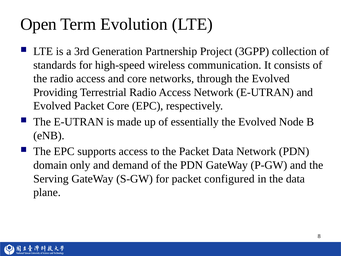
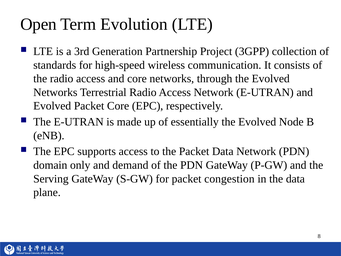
Providing at (55, 92): Providing -> Networks
configured: configured -> congestion
